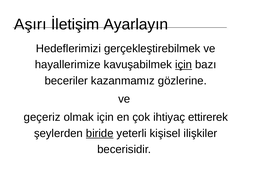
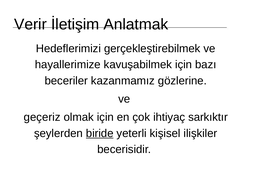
Aşırı: Aşırı -> Verir
Ayarlayın: Ayarlayın -> Anlatmak
için at (184, 64) underline: present -> none
ettirerek: ettirerek -> sarkıktır
